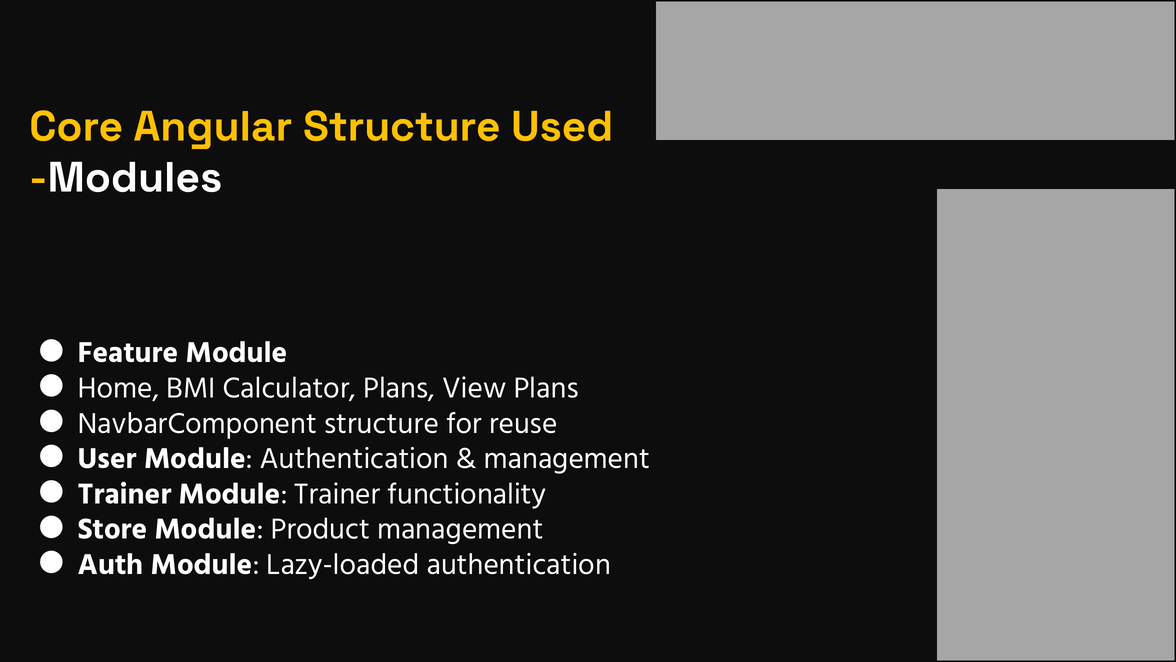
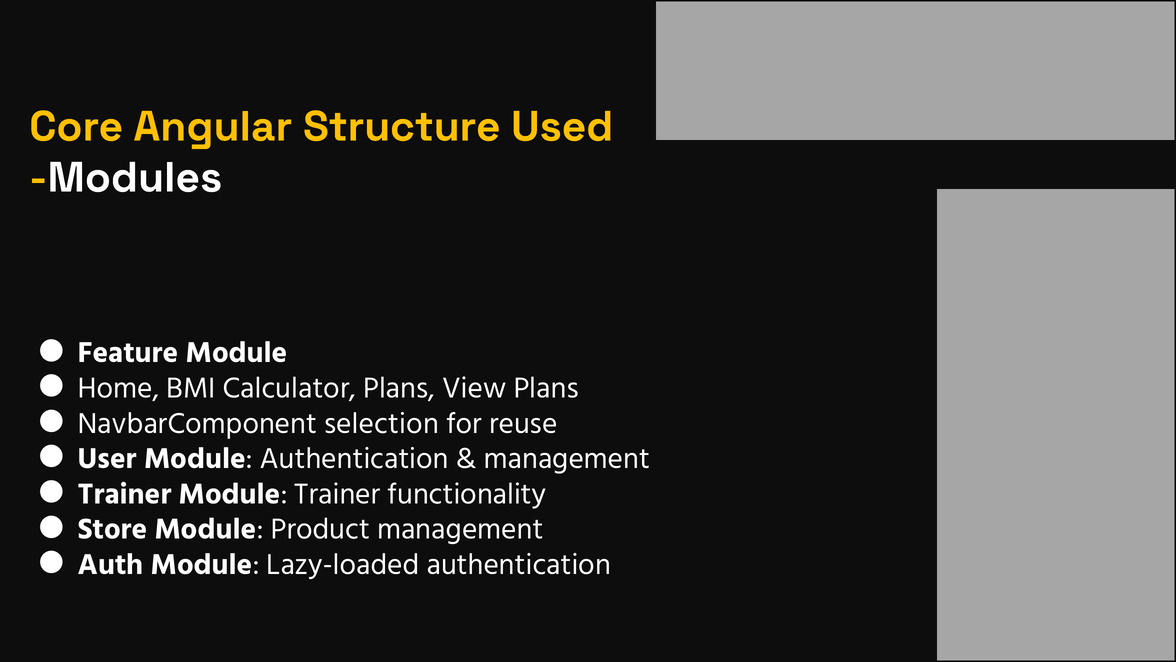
NavbarComponent structure: structure -> selection
